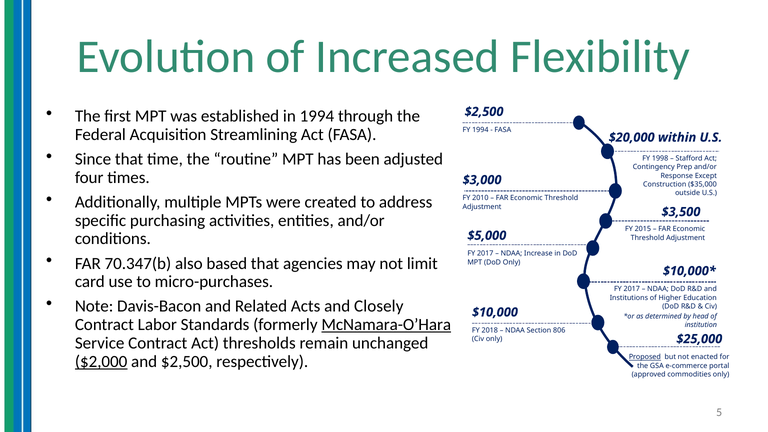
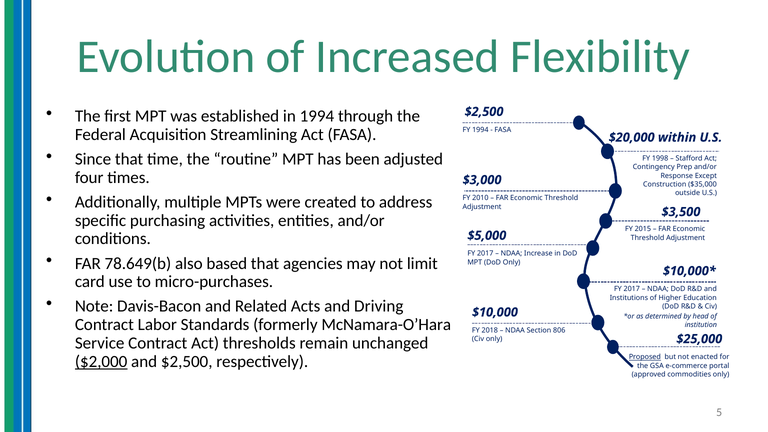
70.347(b: 70.347(b -> 78.649(b
Closely: Closely -> Driving
McNamara-O’Hara underline: present -> none
